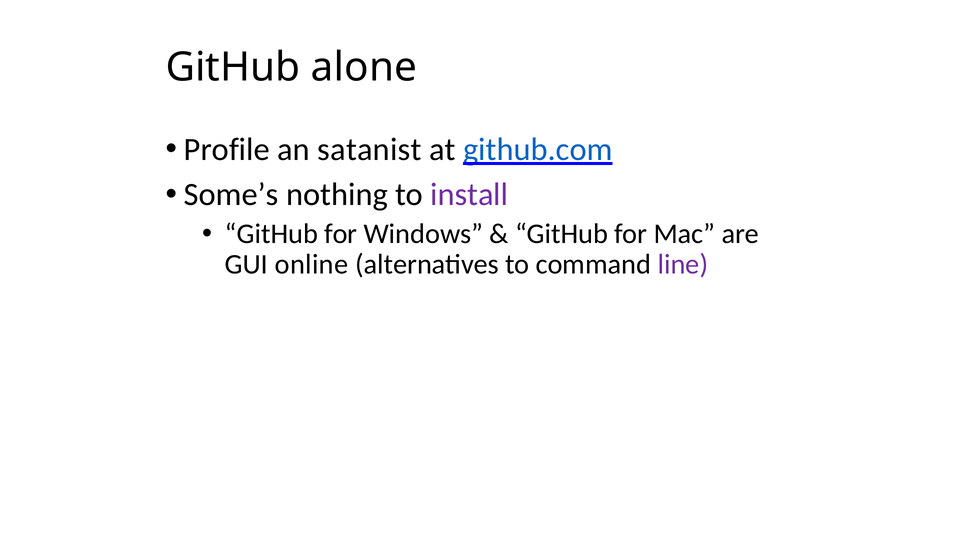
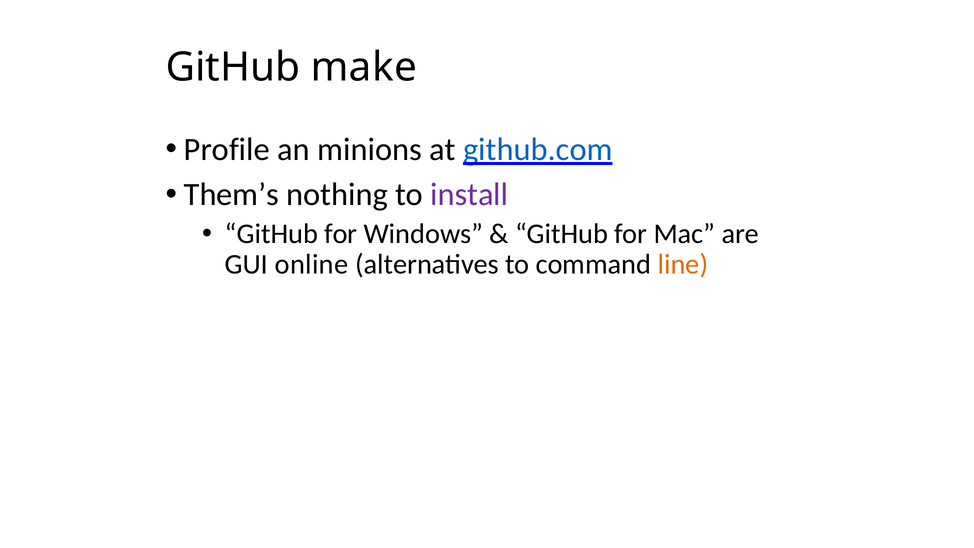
alone: alone -> make
satanist: satanist -> minions
Some’s: Some’s -> Them’s
line colour: purple -> orange
